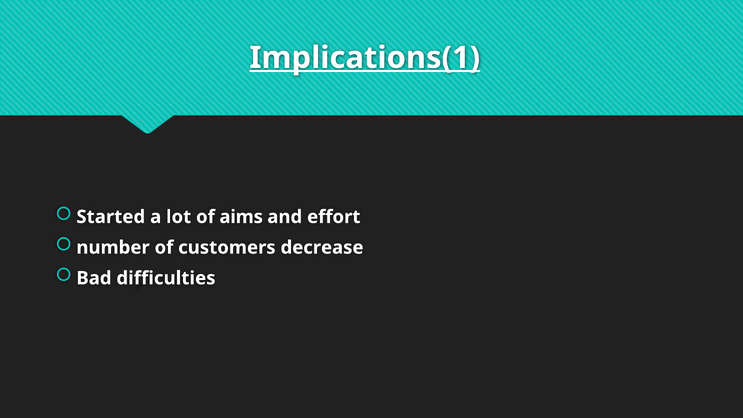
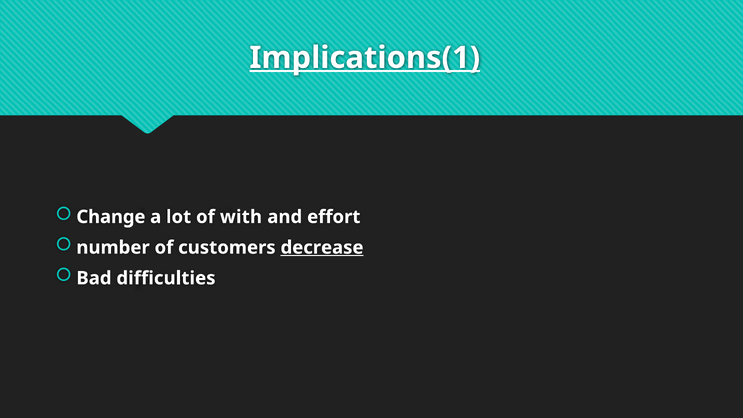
Started: Started -> Change
aims: aims -> with
decrease underline: none -> present
